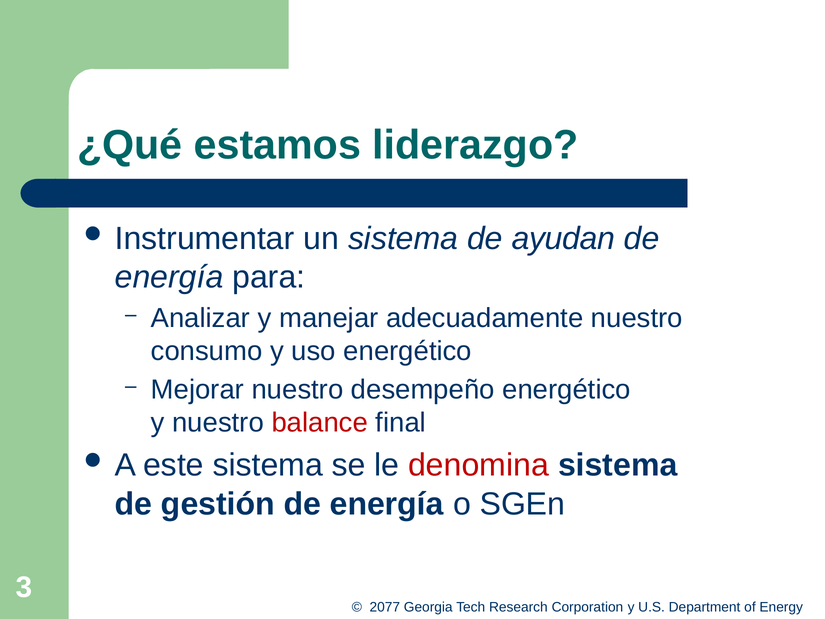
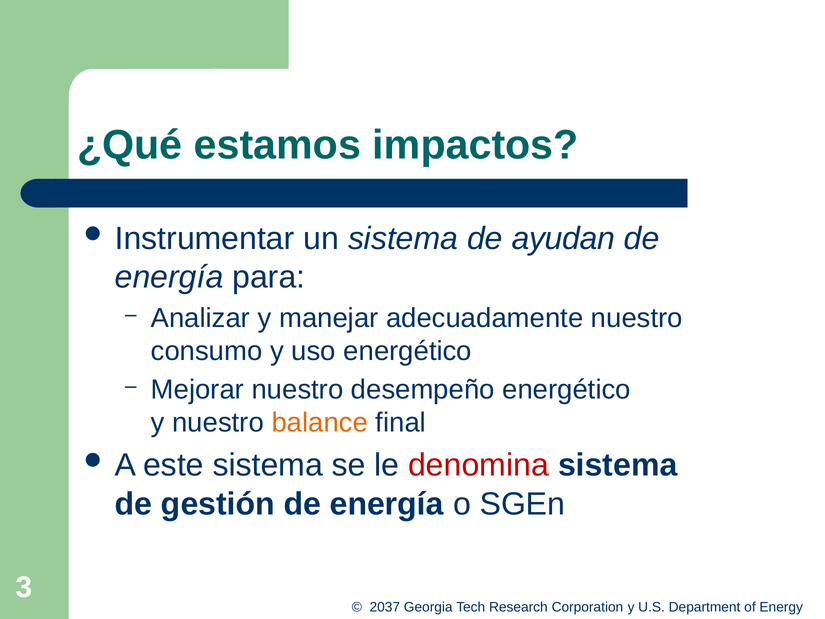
liderazgo: liderazgo -> impactos
balance colour: red -> orange
2077: 2077 -> 2037
